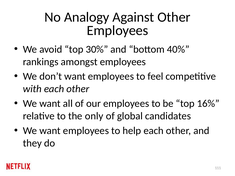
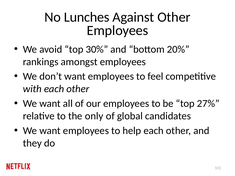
Analogy: Analogy -> Lunches
40%: 40% -> 20%
16%: 16% -> 27%
